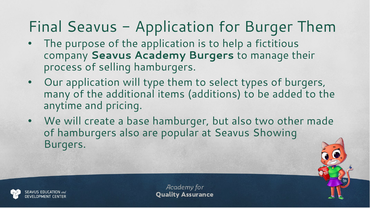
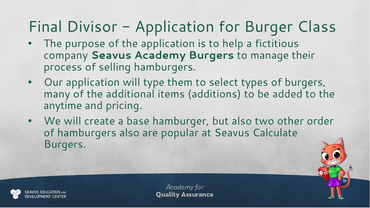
Final Seavus: Seavus -> Divisor
Burger Them: Them -> Class
made: made -> order
Showing: Showing -> Calculate
